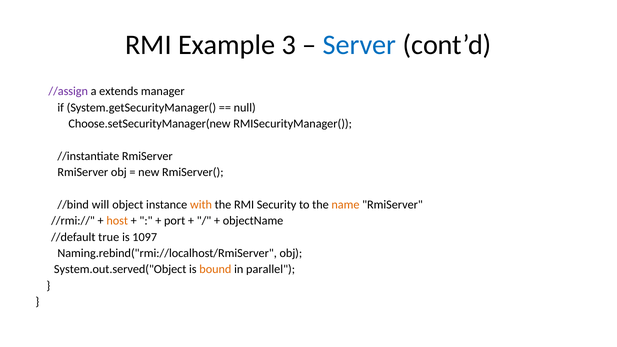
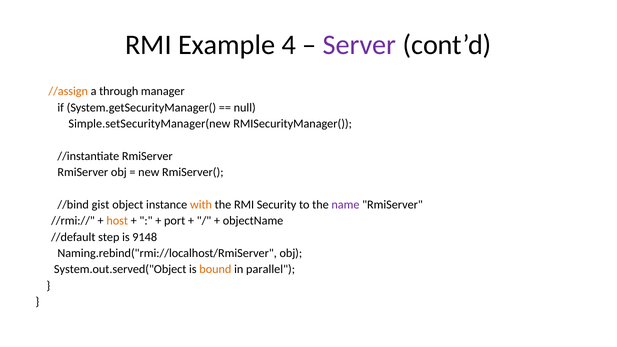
3: 3 -> 4
Server colour: blue -> purple
//assign colour: purple -> orange
extends: extends -> through
Choose.setSecurityManager(new: Choose.setSecurityManager(new -> Simple.setSecurityManager(new
will: will -> gist
name colour: orange -> purple
true: true -> step
1097: 1097 -> 9148
